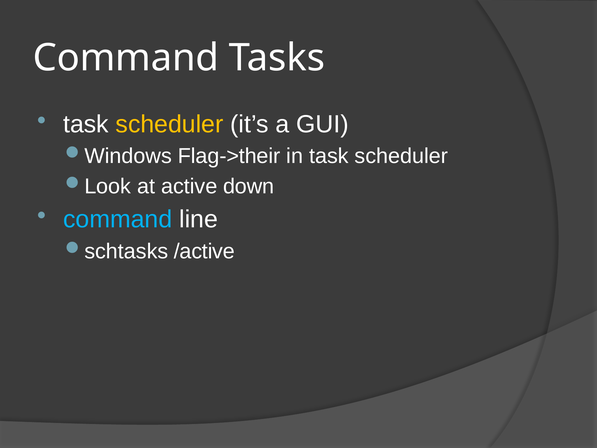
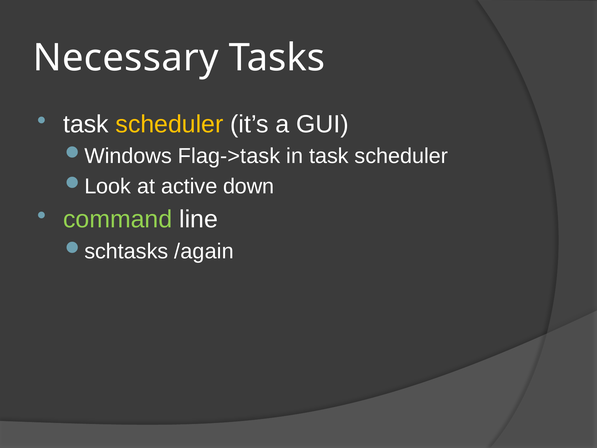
Command at (126, 58): Command -> Necessary
Flag->their: Flag->their -> Flag->task
command at (118, 219) colour: light blue -> light green
/active: /active -> /again
